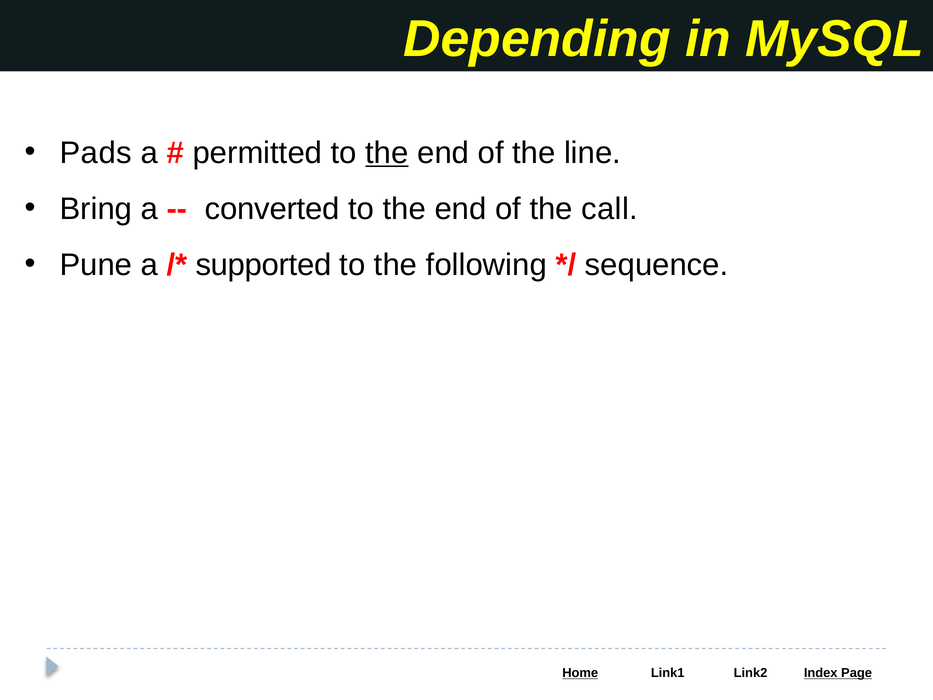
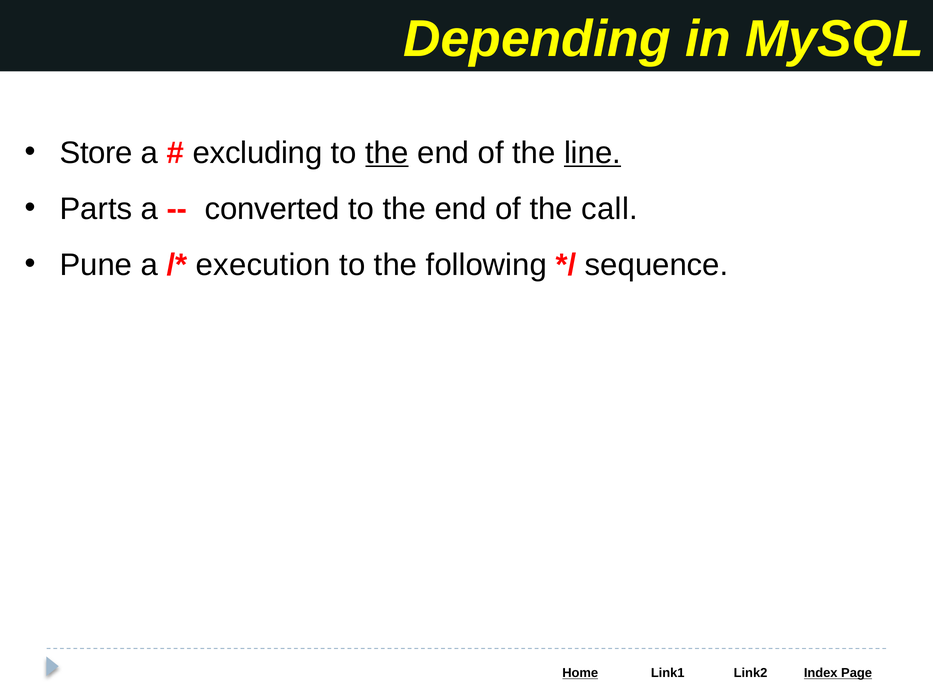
Pads: Pads -> Store
permitted: permitted -> excluding
line underline: none -> present
Bring: Bring -> Parts
supported: supported -> execution
